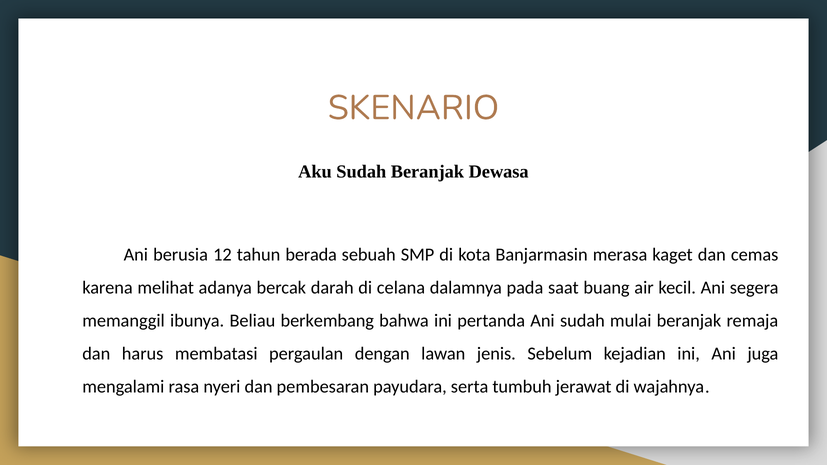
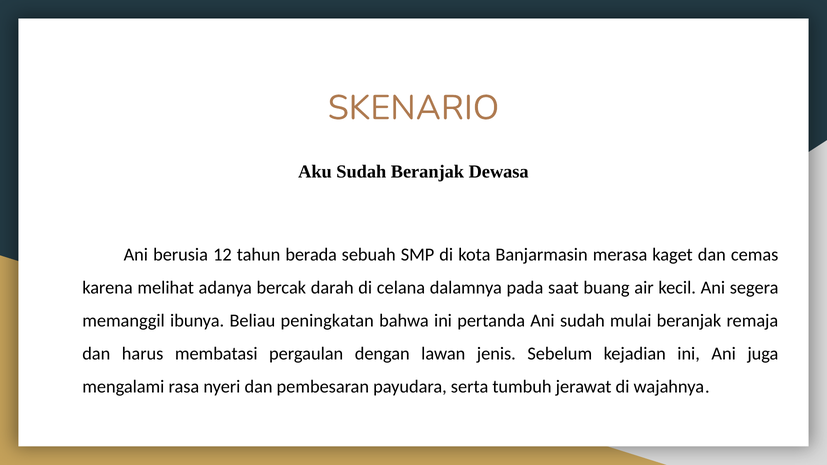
berkembang: berkembang -> peningkatan
